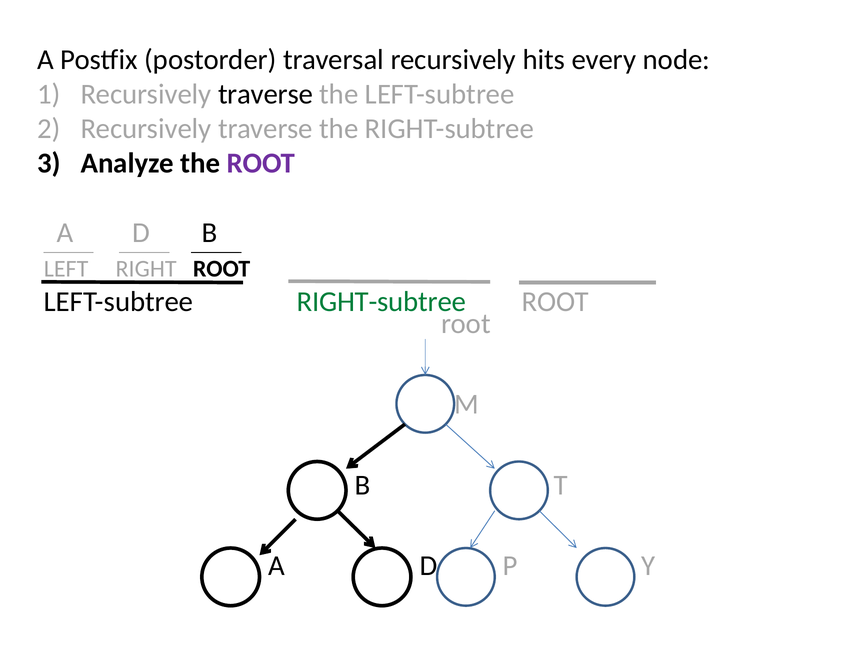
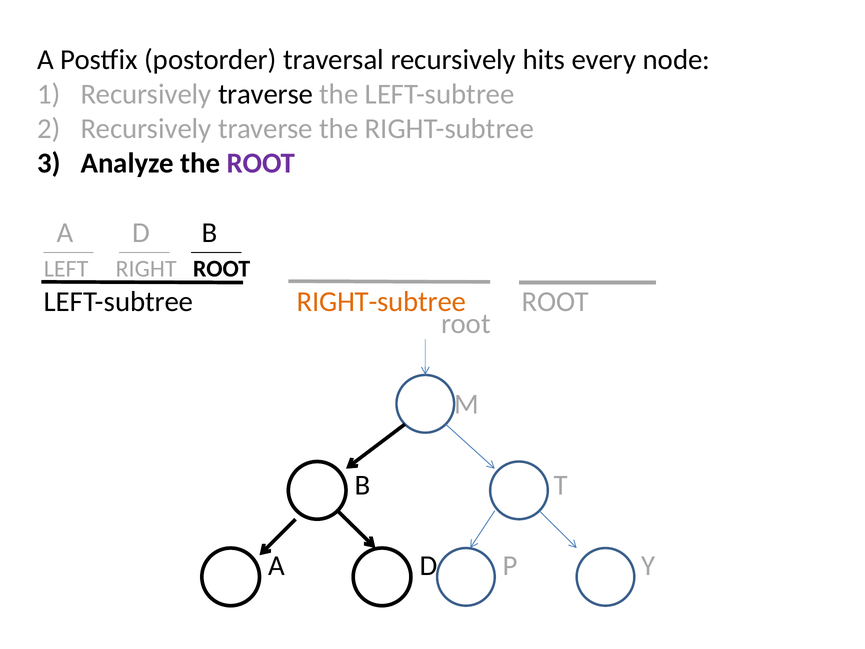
RIGHT-subtree at (381, 302) colour: green -> orange
